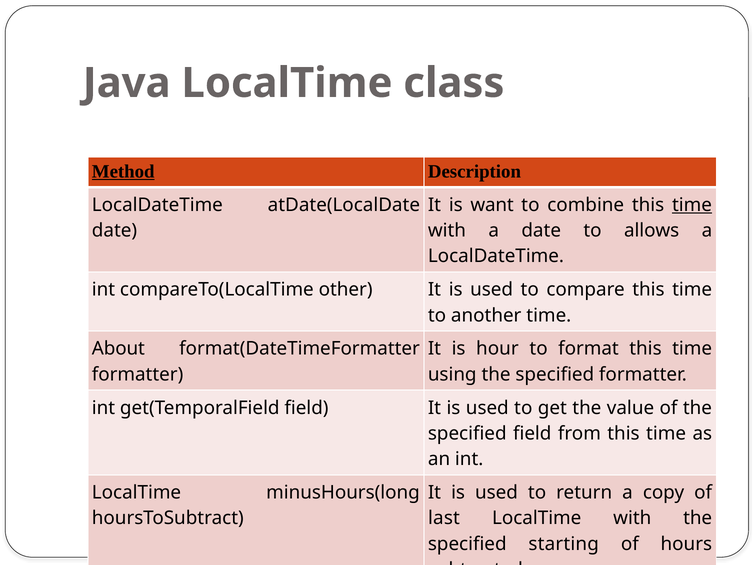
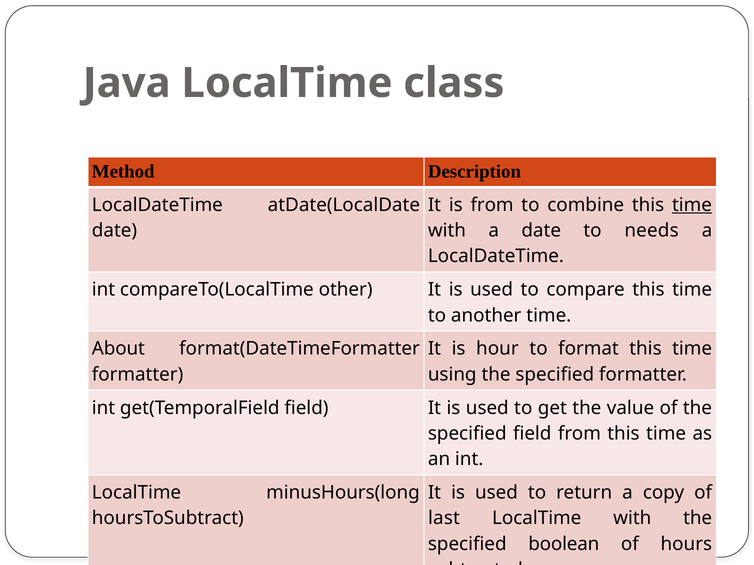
Method underline: present -> none
is want: want -> from
allows: allows -> needs
starting: starting -> boolean
